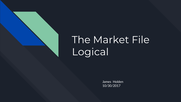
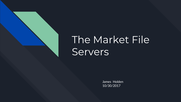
Logical: Logical -> Servers
